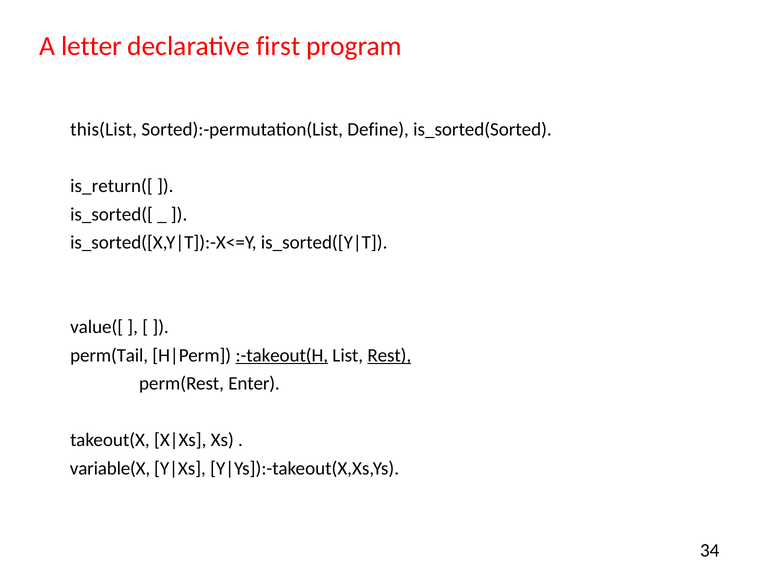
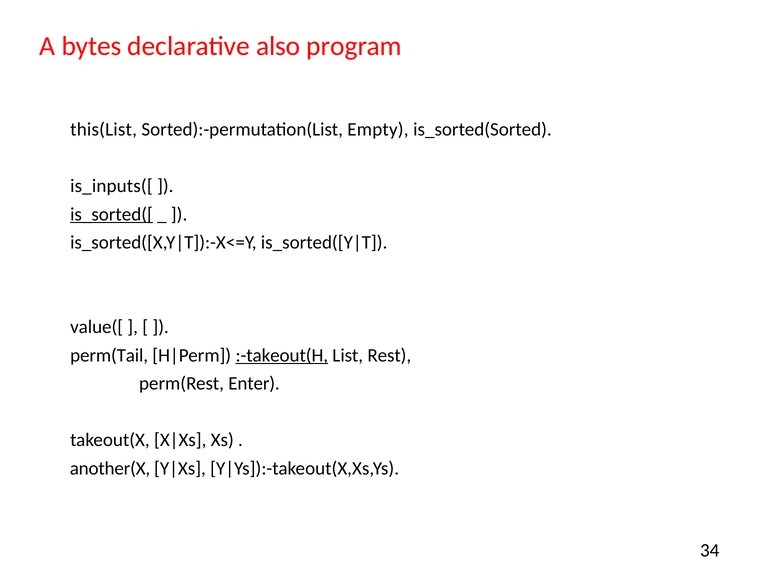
letter: letter -> bytes
first: first -> also
Define: Define -> Empty
is_return([: is_return([ -> is_inputs([
is_sorted([ underline: none -> present
Rest underline: present -> none
variable(X: variable(X -> another(X
